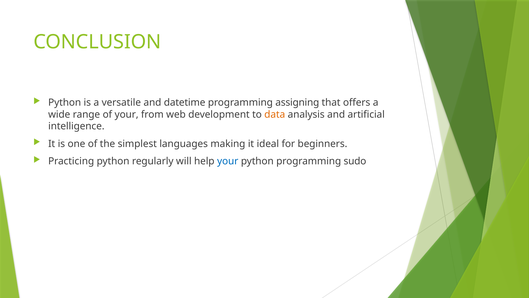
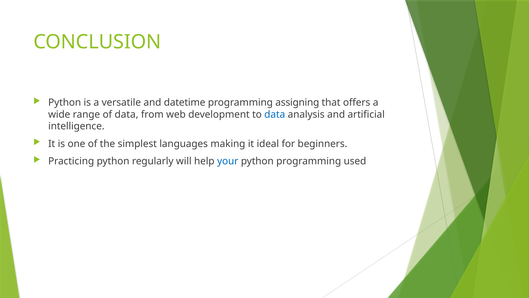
of your: your -> data
data at (275, 114) colour: orange -> blue
sudo: sudo -> used
